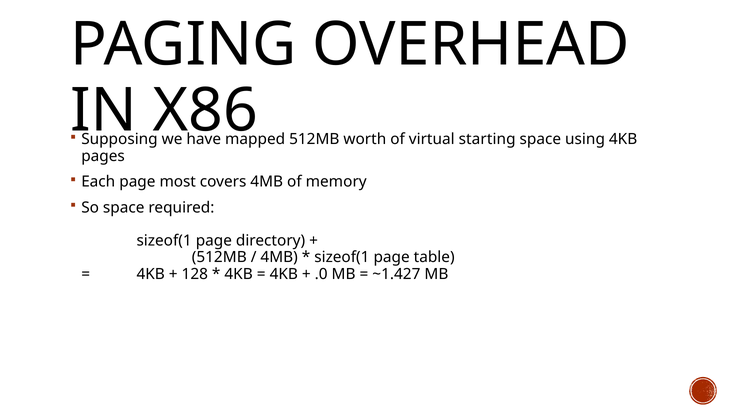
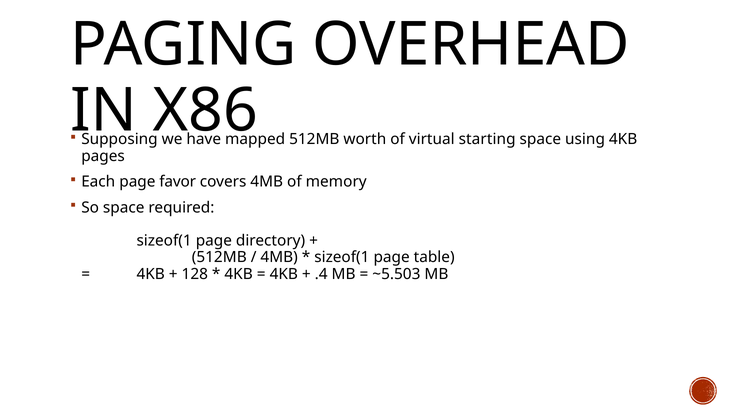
most: most -> favor
.0: .0 -> .4
~1.427: ~1.427 -> ~5.503
